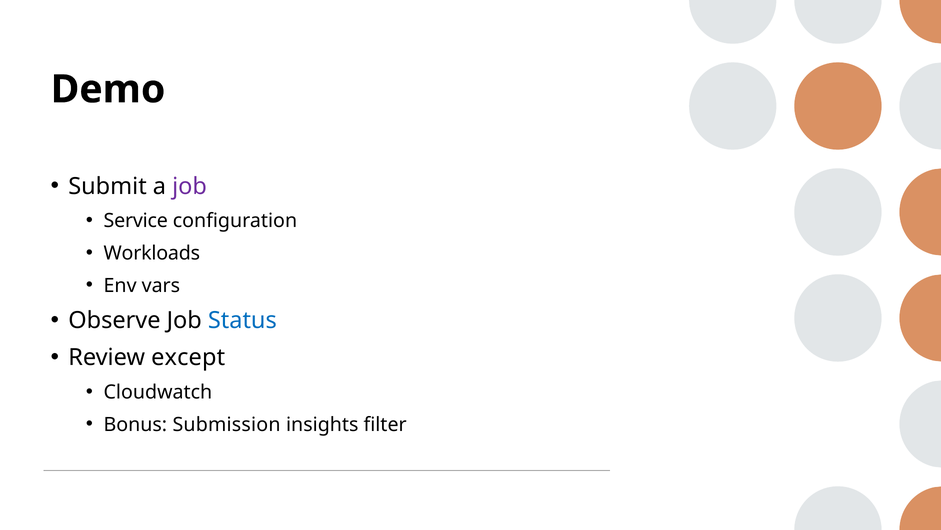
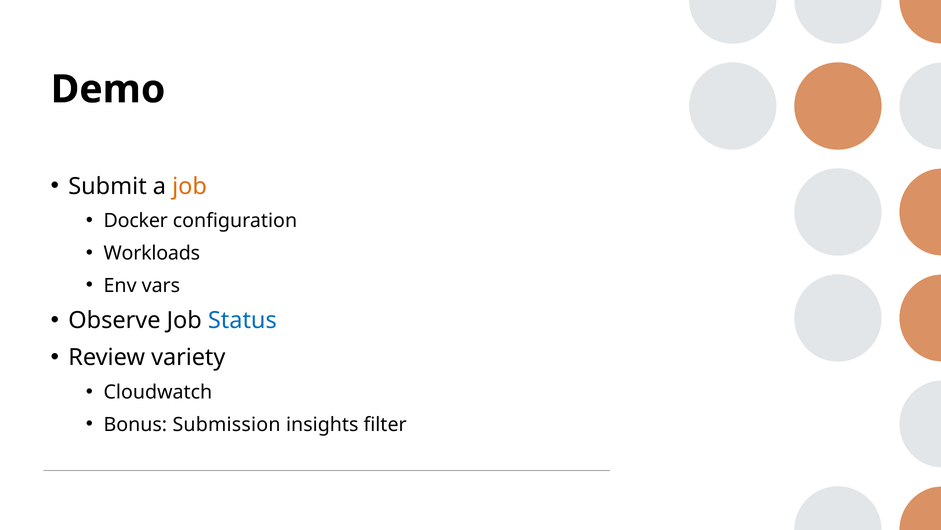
job at (190, 186) colour: purple -> orange
Service: Service -> Docker
except: except -> variety
